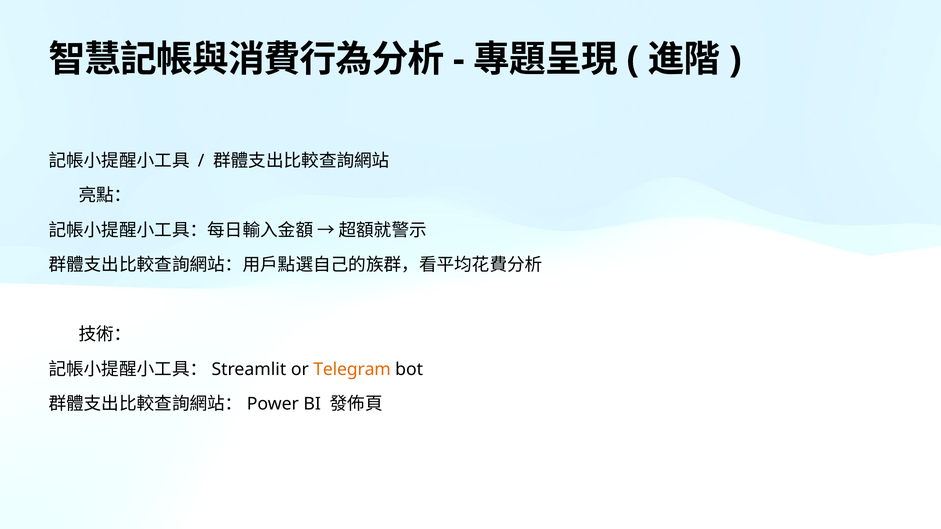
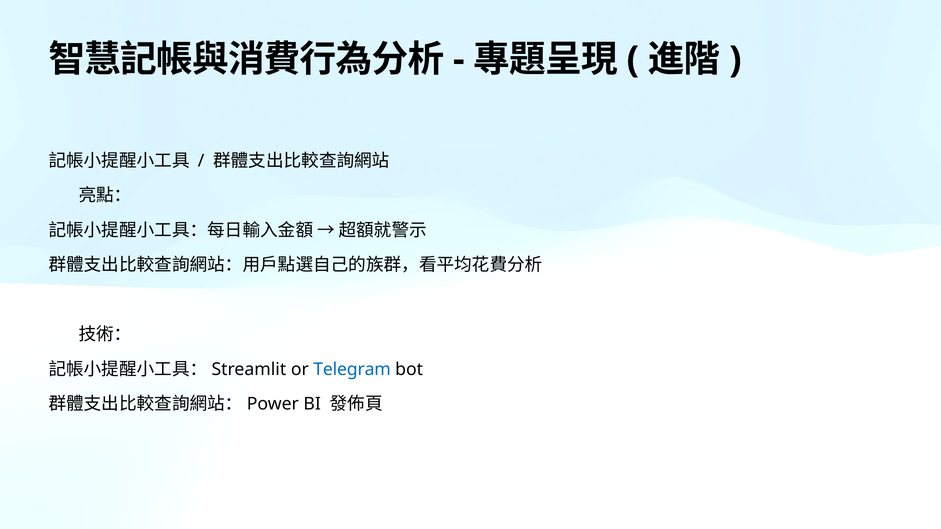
Telegram colour: orange -> blue
